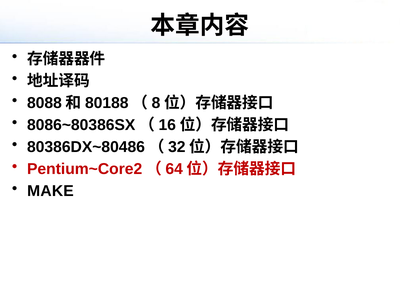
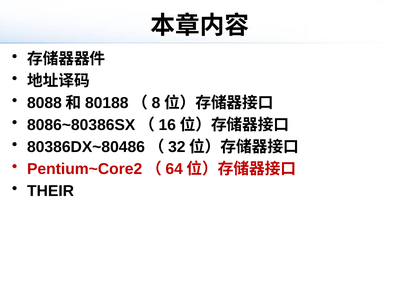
MAKE: MAKE -> THEIR
